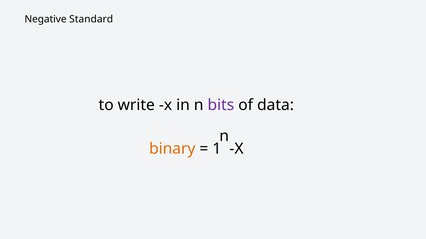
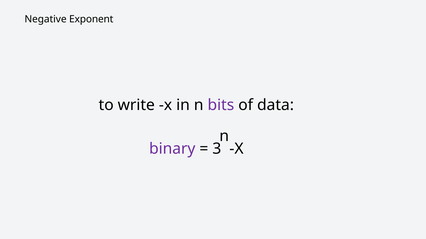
Standard: Standard -> Exponent
binary colour: orange -> purple
1: 1 -> 3
